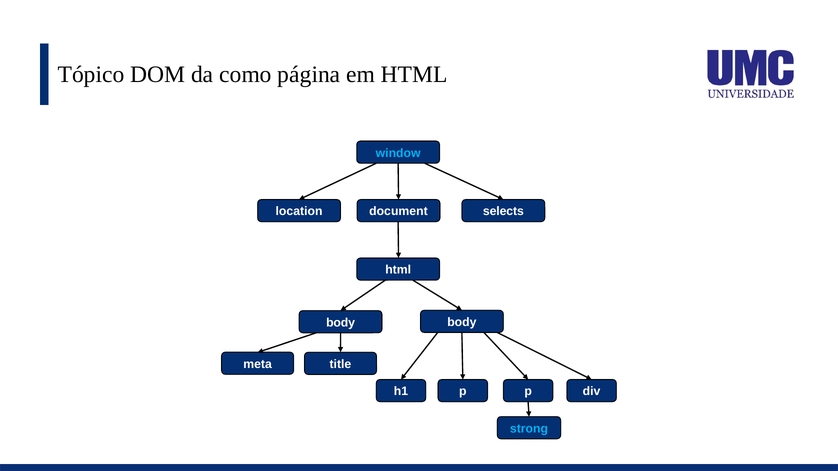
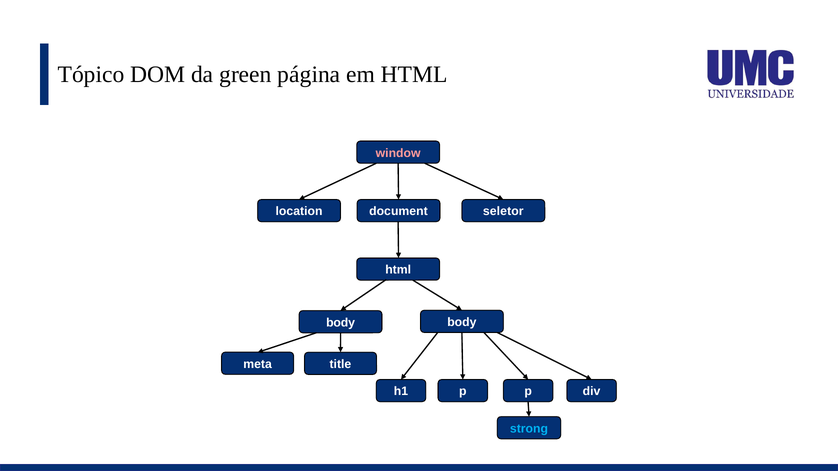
como: como -> green
window colour: light blue -> pink
selects: selects -> seletor
